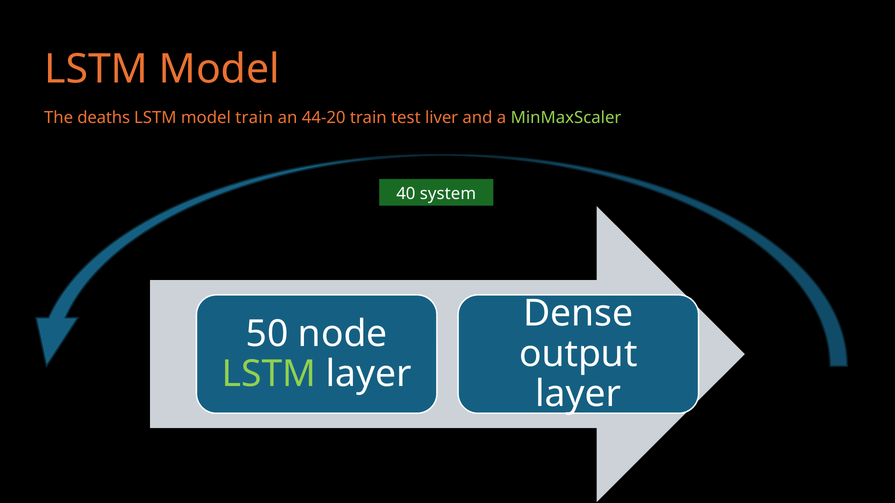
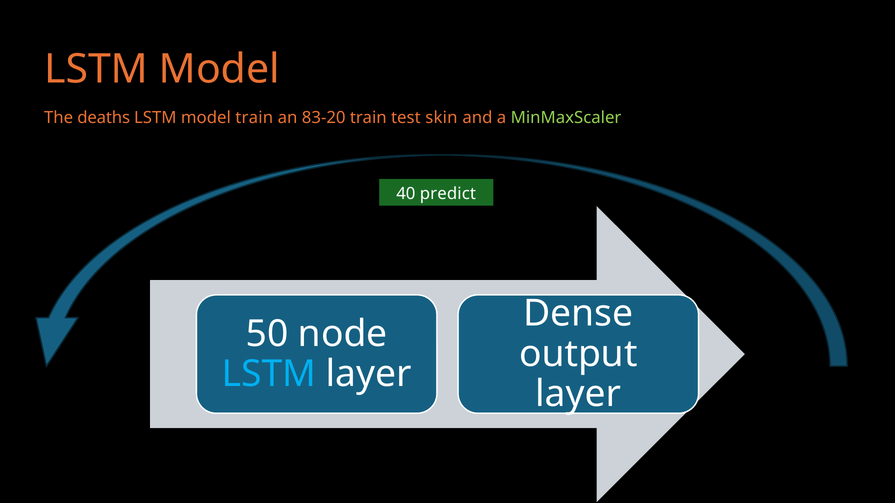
44-20: 44-20 -> 83-20
liver: liver -> skin
system: system -> predict
LSTM at (269, 374) colour: light green -> light blue
